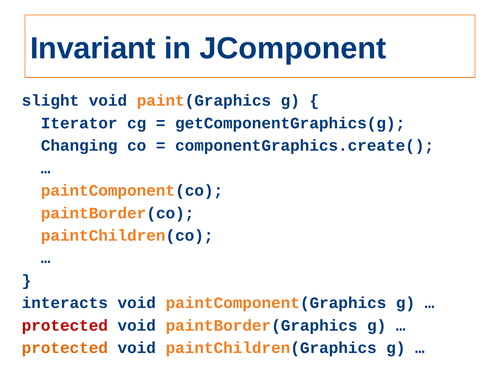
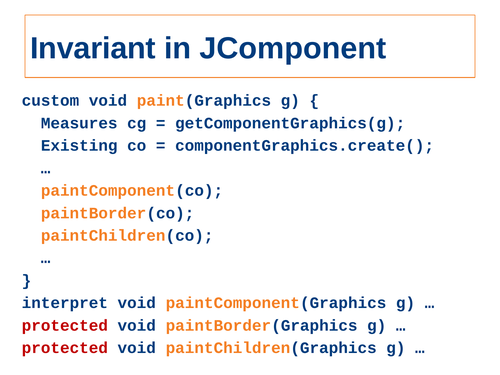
slight: slight -> custom
Iterator: Iterator -> Measures
Changing: Changing -> Existing
interacts: interacts -> interpret
protected at (65, 348) colour: orange -> red
